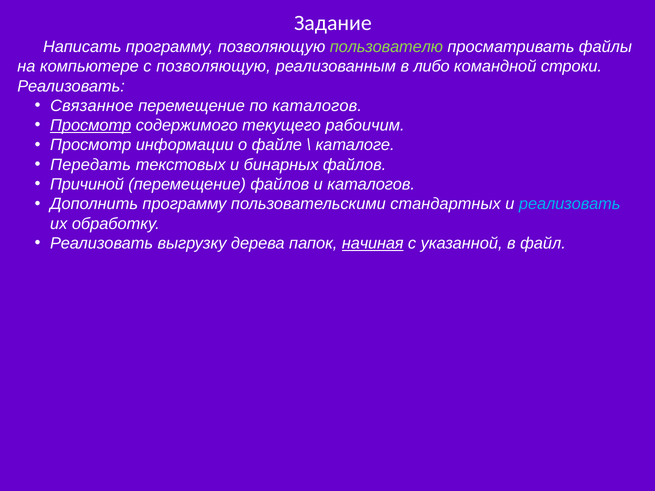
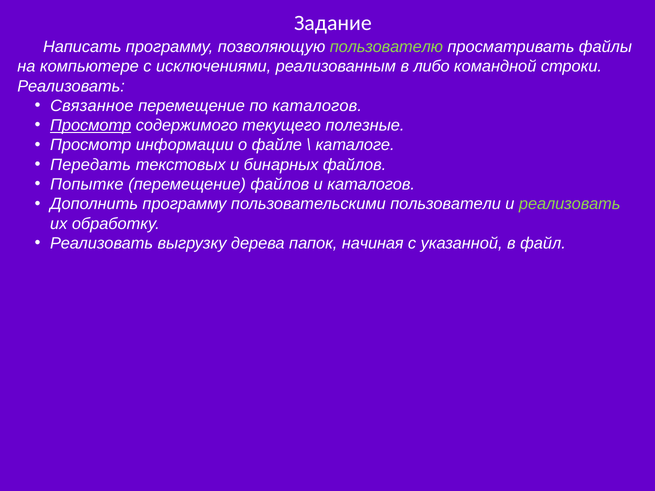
с позволяющую: позволяющую -> исключениями
рабоичим: рабоичим -> полезные
Причиной: Причиной -> Попытке
стандартных: стандартных -> пользователи
реализовать at (570, 204) colour: light blue -> light green
начиная underline: present -> none
